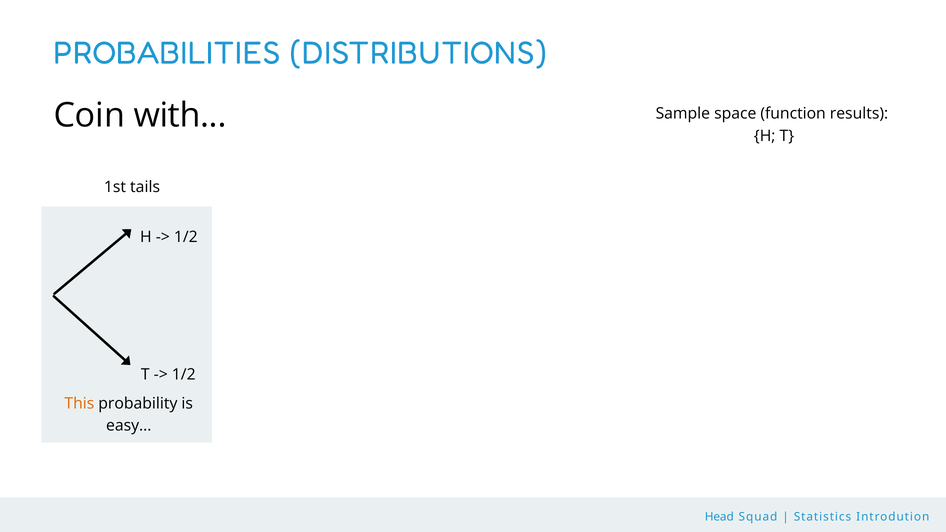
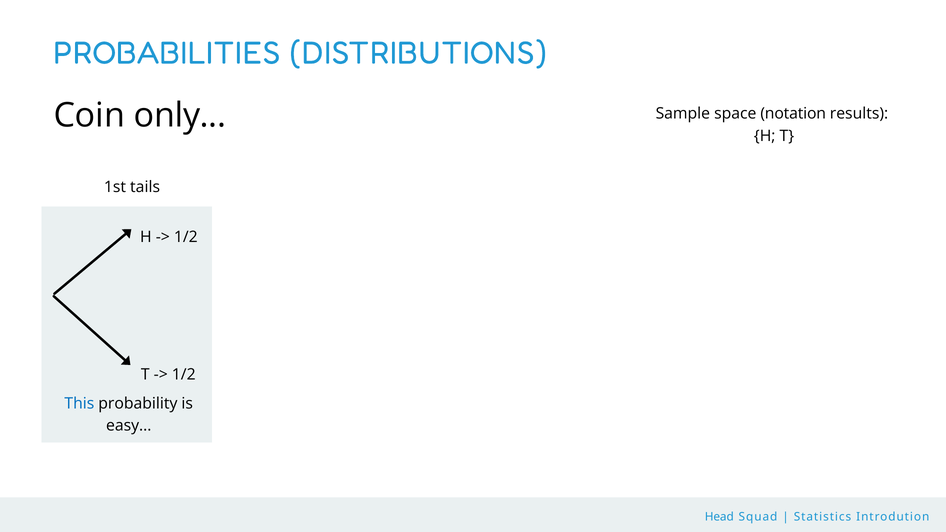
with: with -> only
function: function -> notation
This colour: orange -> blue
